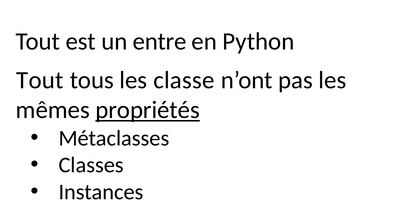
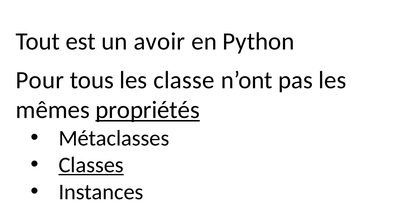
entre: entre -> avoir
Tout at (40, 80): Tout -> Pour
Classes underline: none -> present
